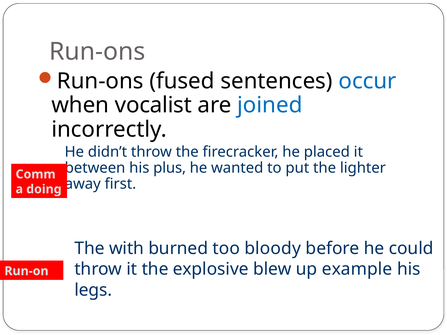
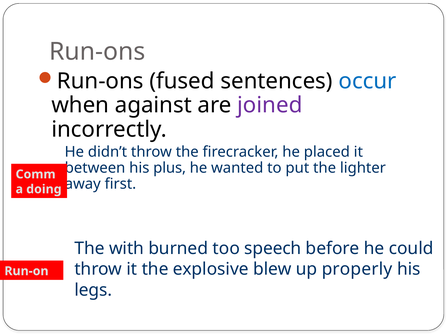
vocalist: vocalist -> against
joined colour: blue -> purple
bloody: bloody -> speech
example: example -> properly
